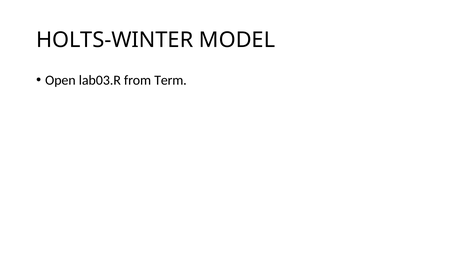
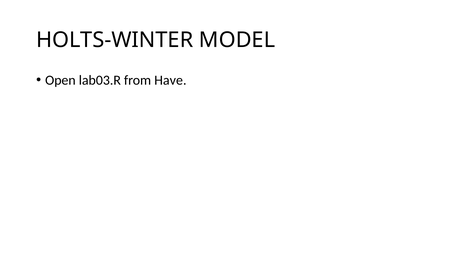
Term: Term -> Have
